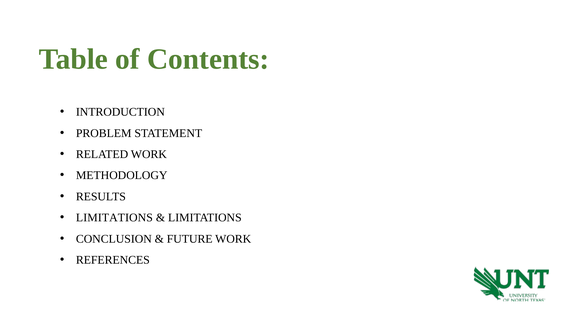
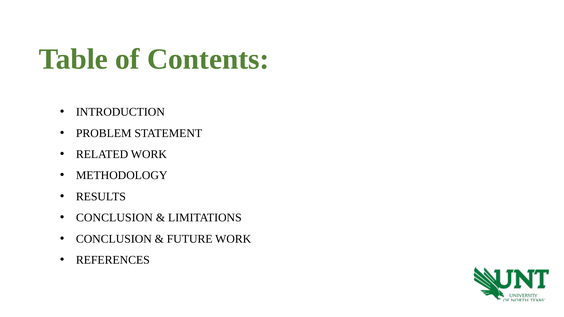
LIMITATIONS at (114, 218): LIMITATIONS -> CONCLUSION
